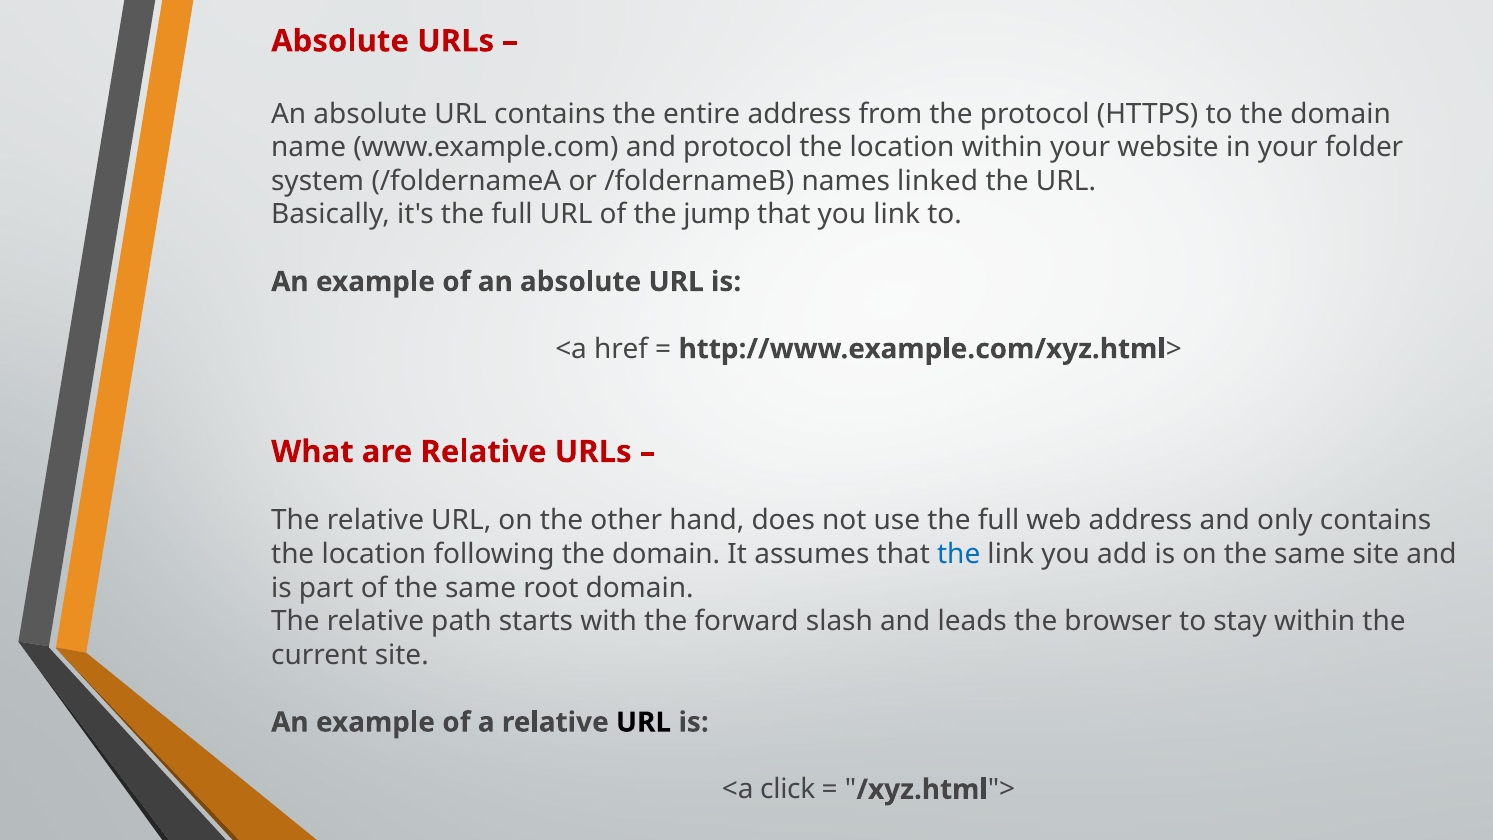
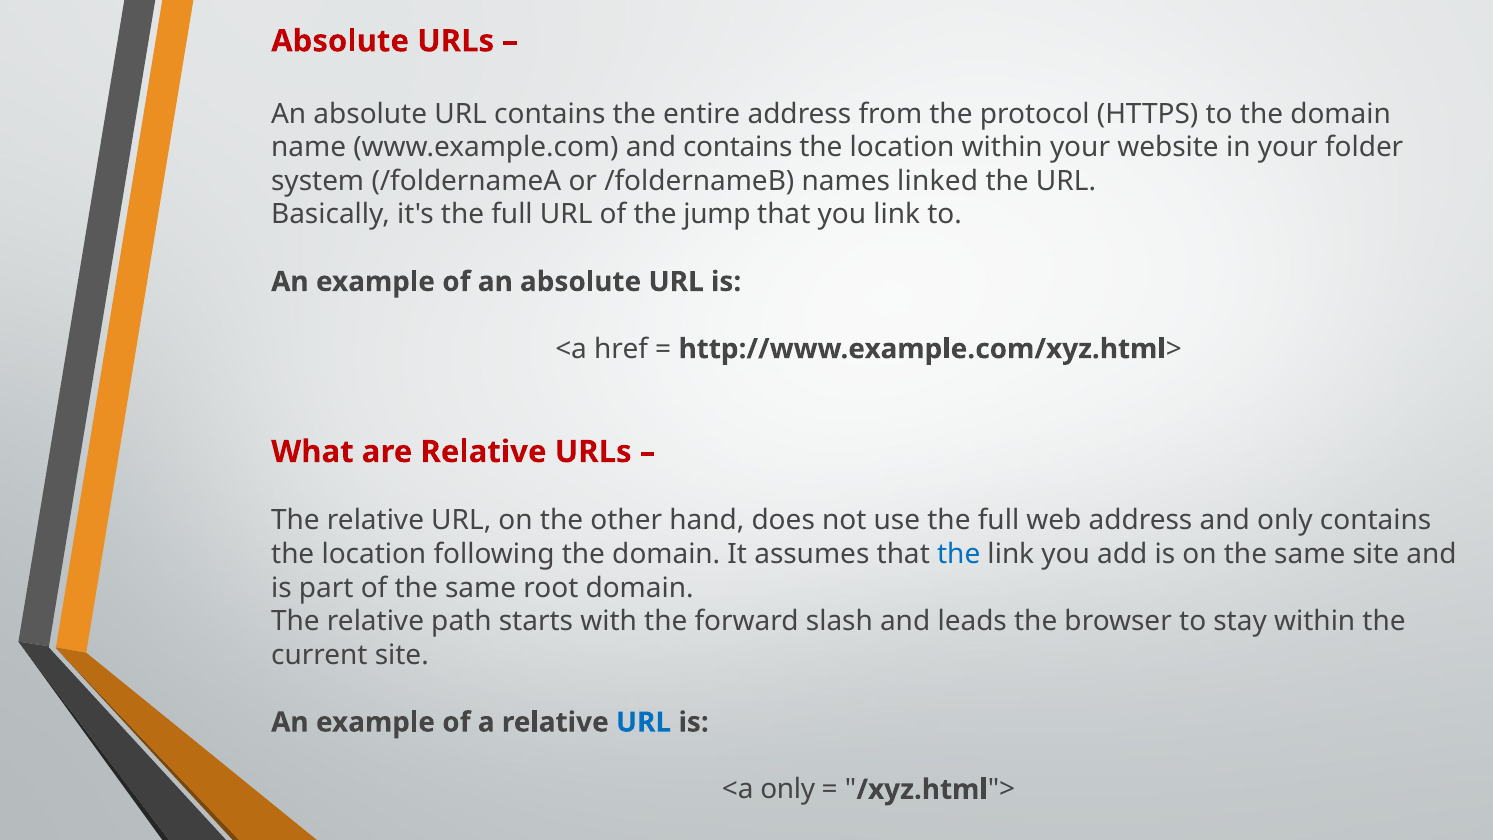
and protocol: protocol -> contains
URL at (644, 722) colour: black -> blue
<a click: click -> only
